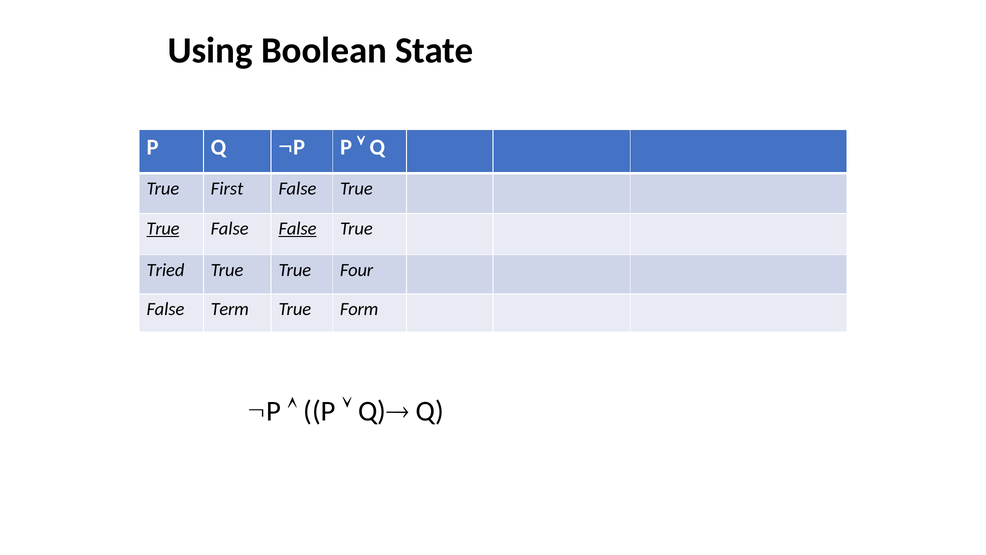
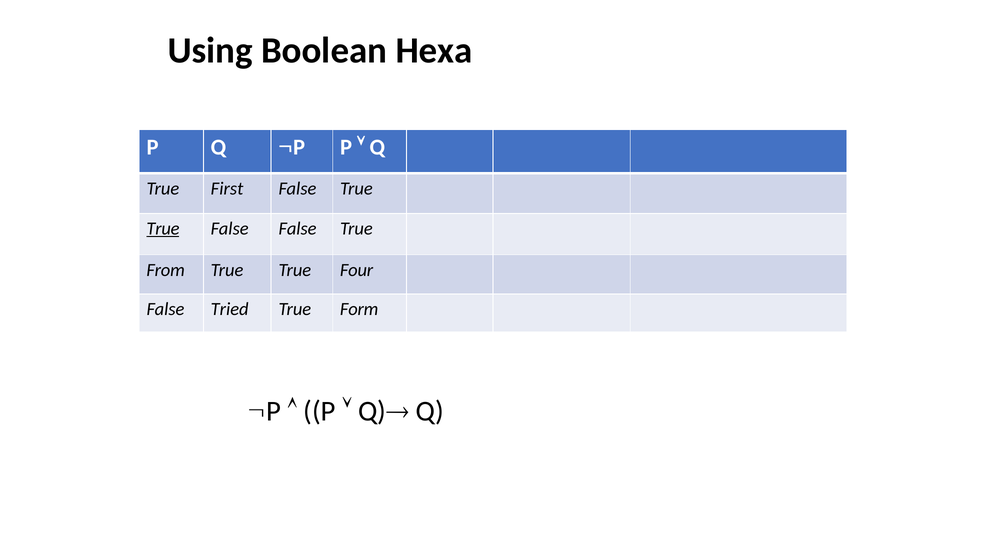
State: State -> Hexa
False at (297, 229) underline: present -> none
Tried: Tried -> From
Term: Term -> Tried
